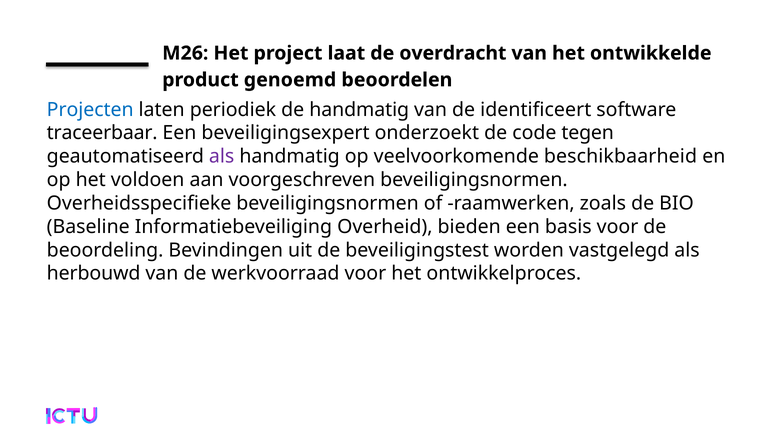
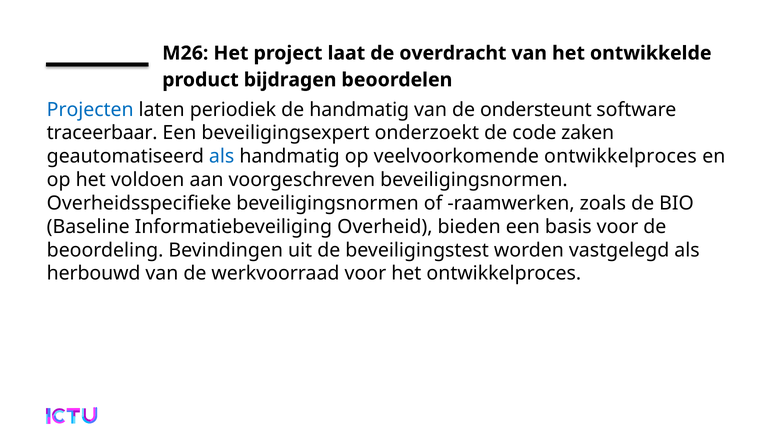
genoemd: genoemd -> bijdragen
identificeert: identificeert -> ondersteunt
tegen: tegen -> zaken
als at (222, 157) colour: purple -> blue
veelvoorkomende beschikbaarheid: beschikbaarheid -> ontwikkelproces
